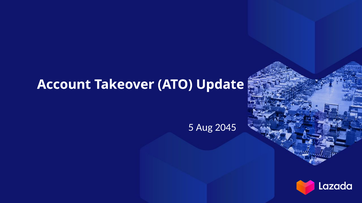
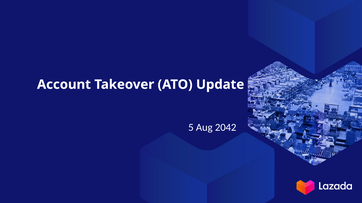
2045: 2045 -> 2042
